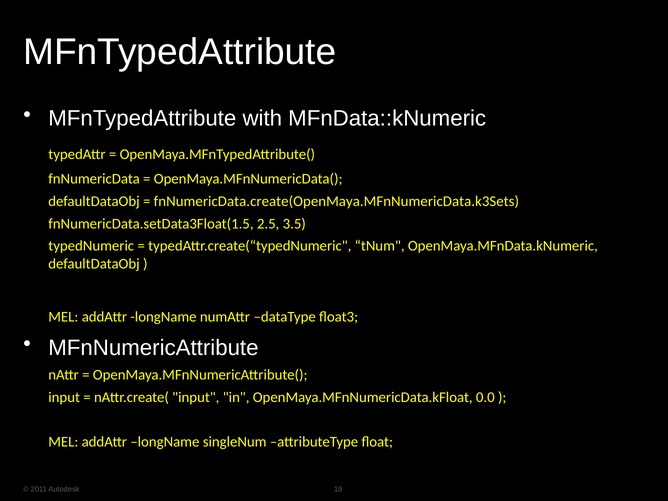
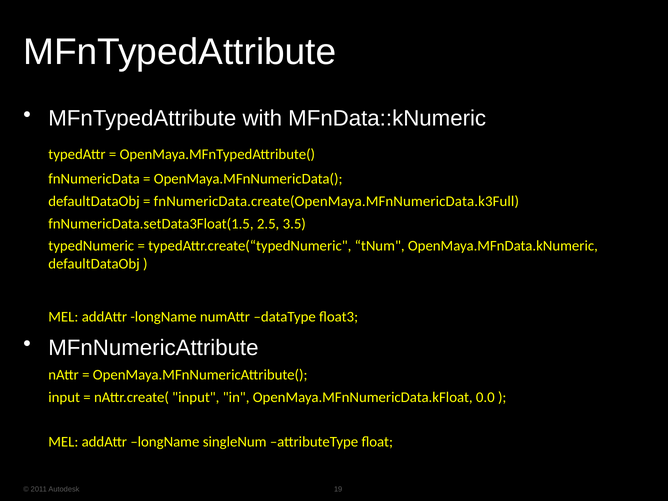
fnNumericData.create(OpenMaya.MFnNumericData.k3Sets: fnNumericData.create(OpenMaya.MFnNumericData.k3Sets -> fnNumericData.create(OpenMaya.MFnNumericData.k3Full
